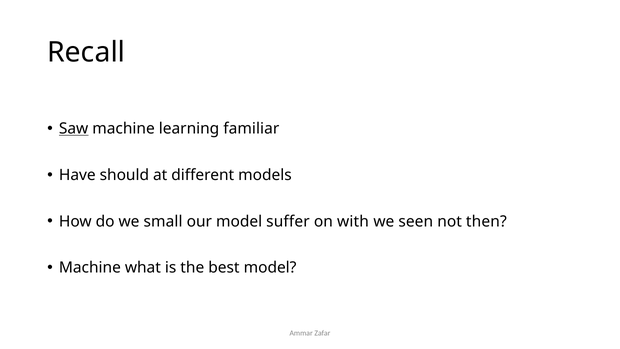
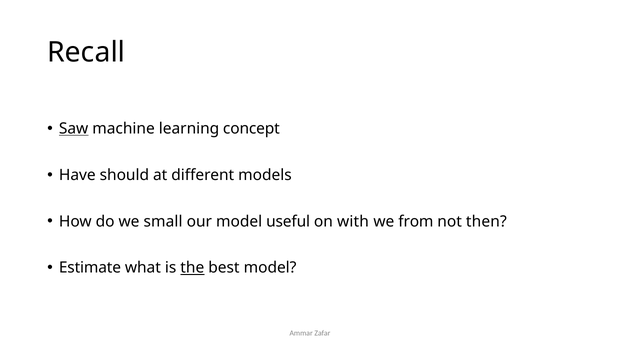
familiar: familiar -> concept
suffer: suffer -> useful
seen: seen -> from
Machine at (90, 268): Machine -> Estimate
the underline: none -> present
